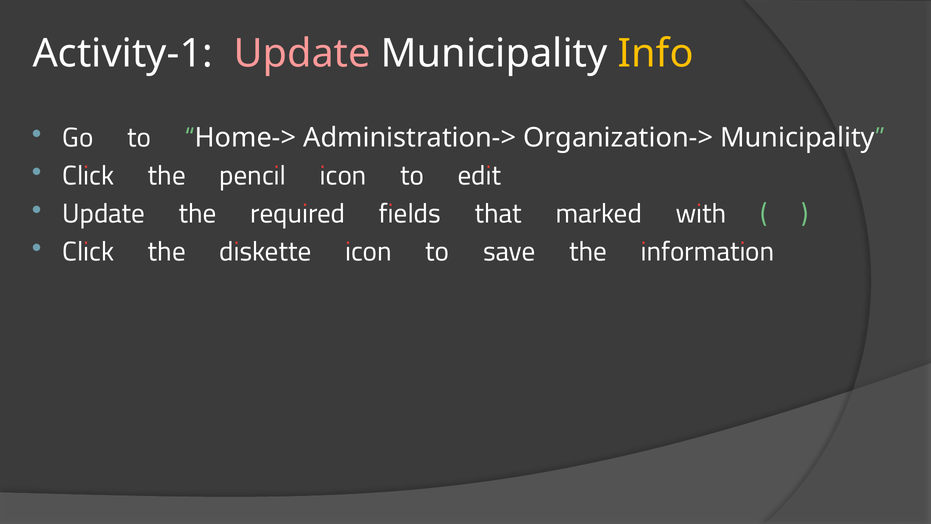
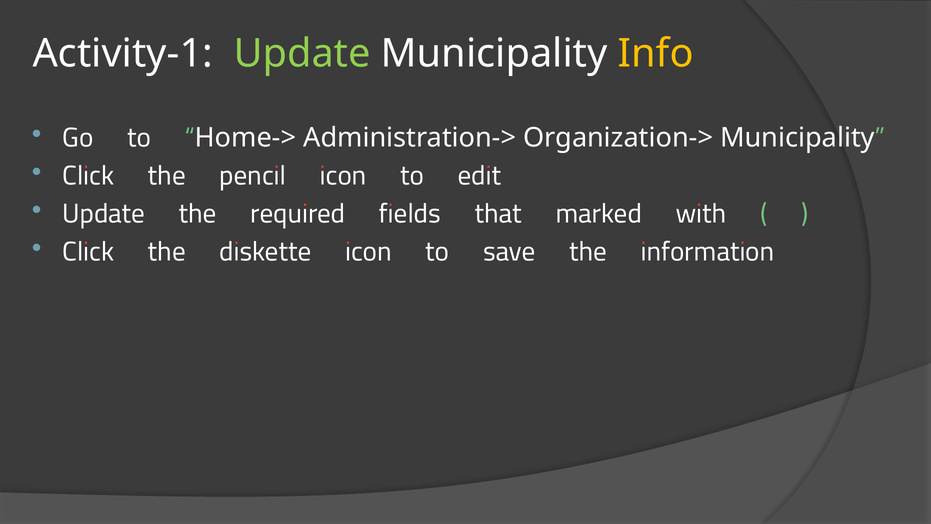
Update at (302, 53) colour: pink -> light green
